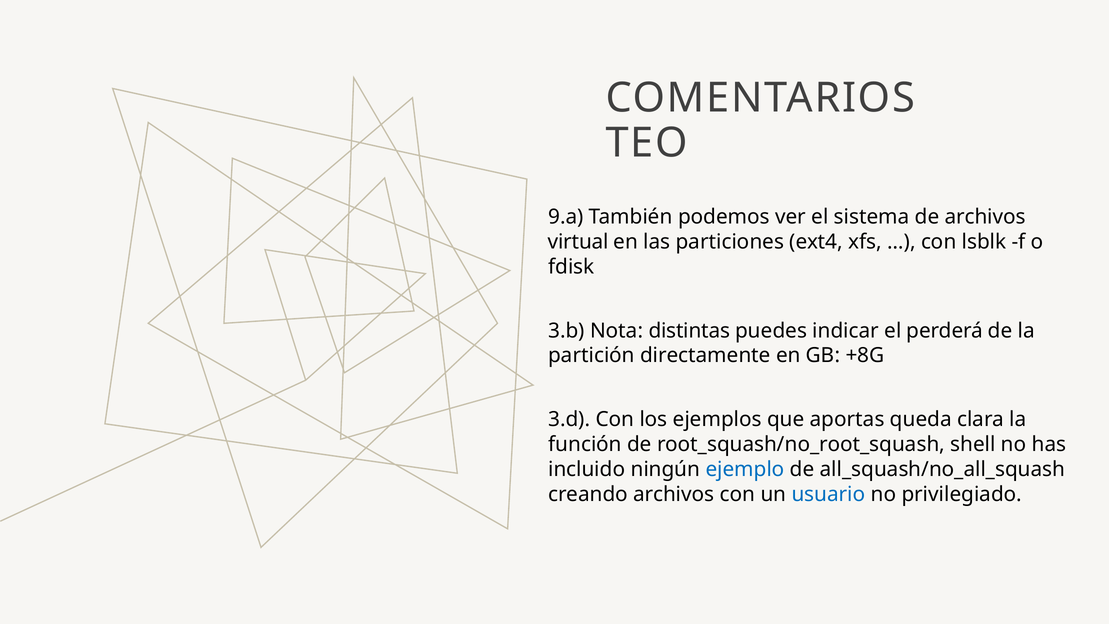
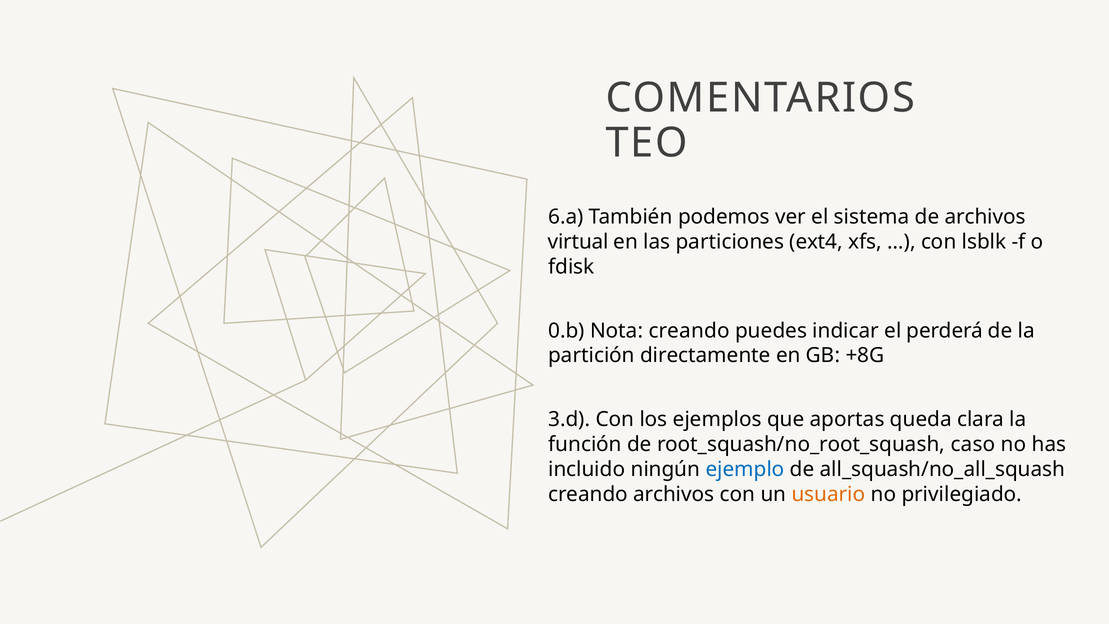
9.a: 9.a -> 6.a
3.b: 3.b -> 0.b
Nota distintas: distintas -> creando
shell: shell -> caso
usuario colour: blue -> orange
